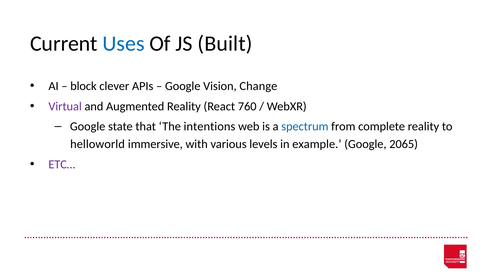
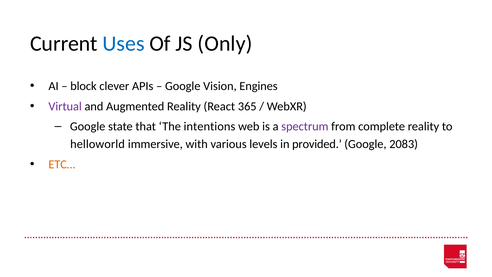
Built: Built -> Only
Change: Change -> Engines
760: 760 -> 365
spectrum colour: blue -> purple
example: example -> provided
2065: 2065 -> 2083
ETC… colour: purple -> orange
